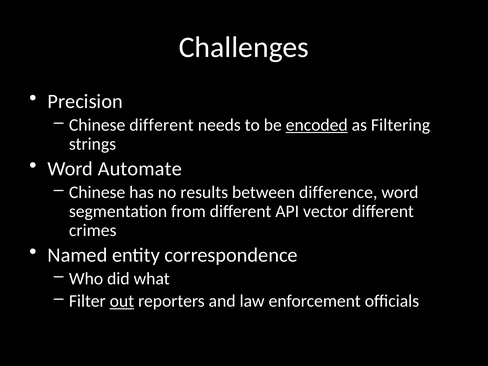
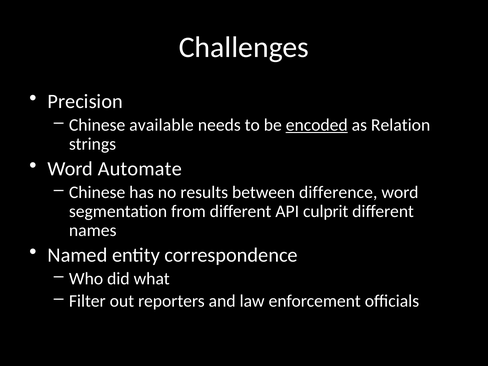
Chinese different: different -> available
Filtering: Filtering -> Relation
vector: vector -> culprit
crimes: crimes -> names
out underline: present -> none
